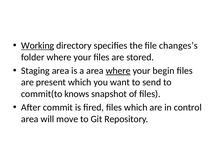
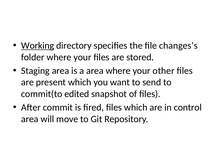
where at (118, 71) underline: present -> none
begin: begin -> other
knows: knows -> edited
